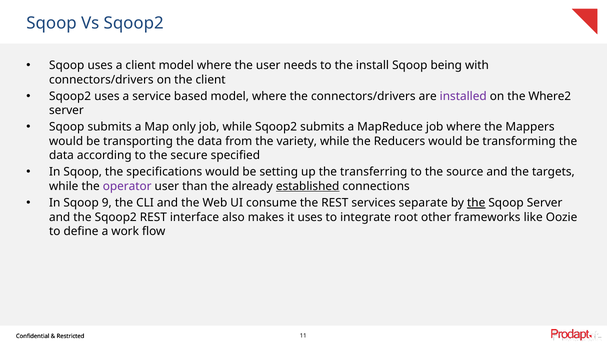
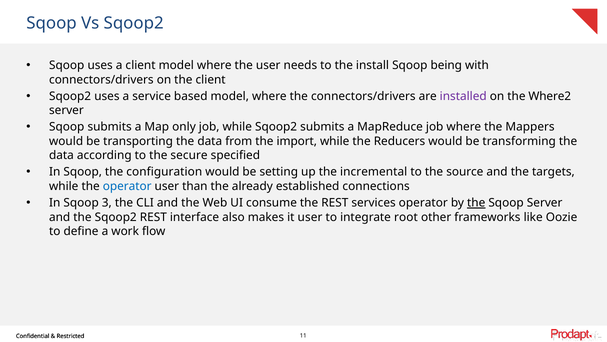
variety: variety -> import
specifications: specifications -> configuration
transferring: transferring -> incremental
operator at (127, 186) colour: purple -> blue
established underline: present -> none
9: 9 -> 3
services separate: separate -> operator
it uses: uses -> user
